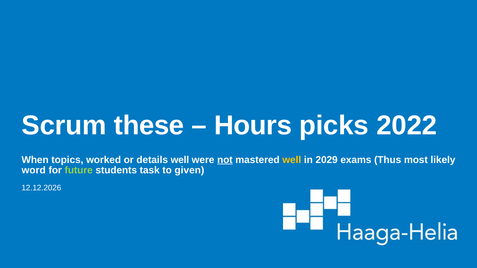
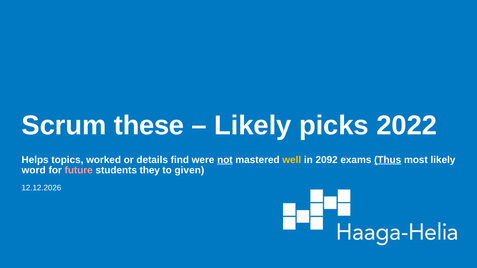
Hours at (253, 126): Hours -> Likely
When: When -> Helps
details well: well -> find
2029: 2029 -> 2092
Thus underline: none -> present
future colour: light green -> pink
task: task -> they
